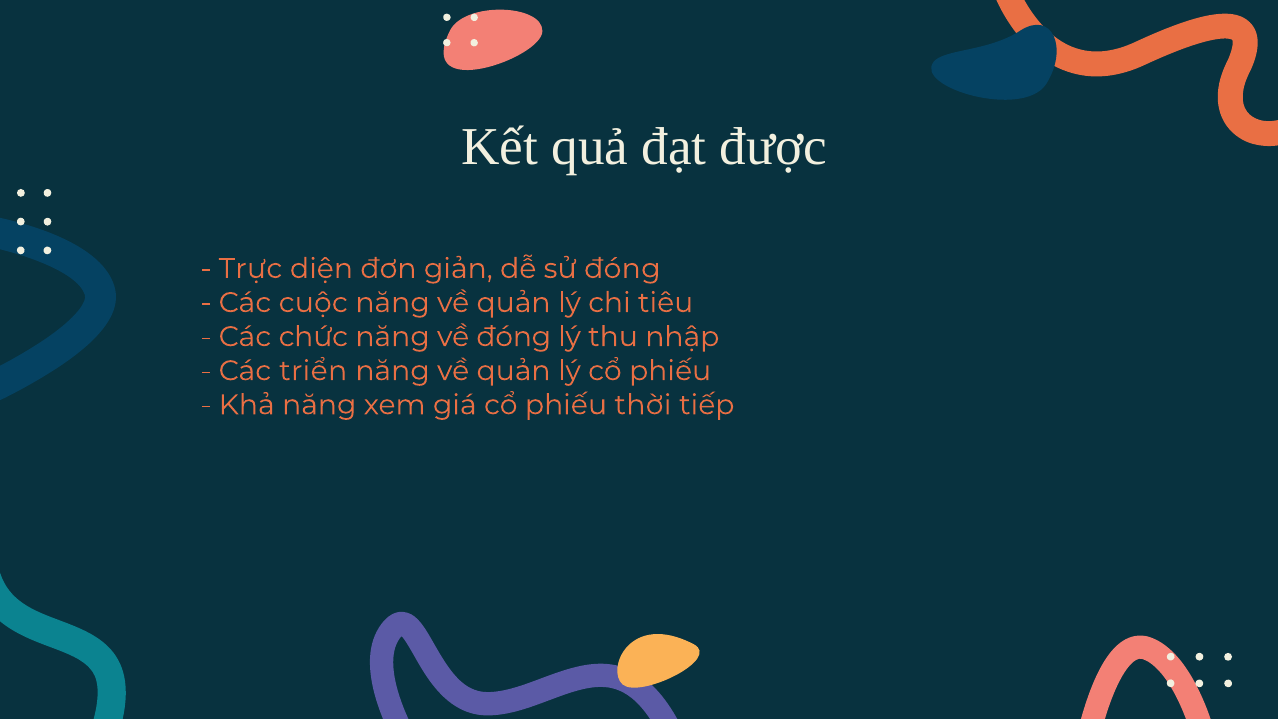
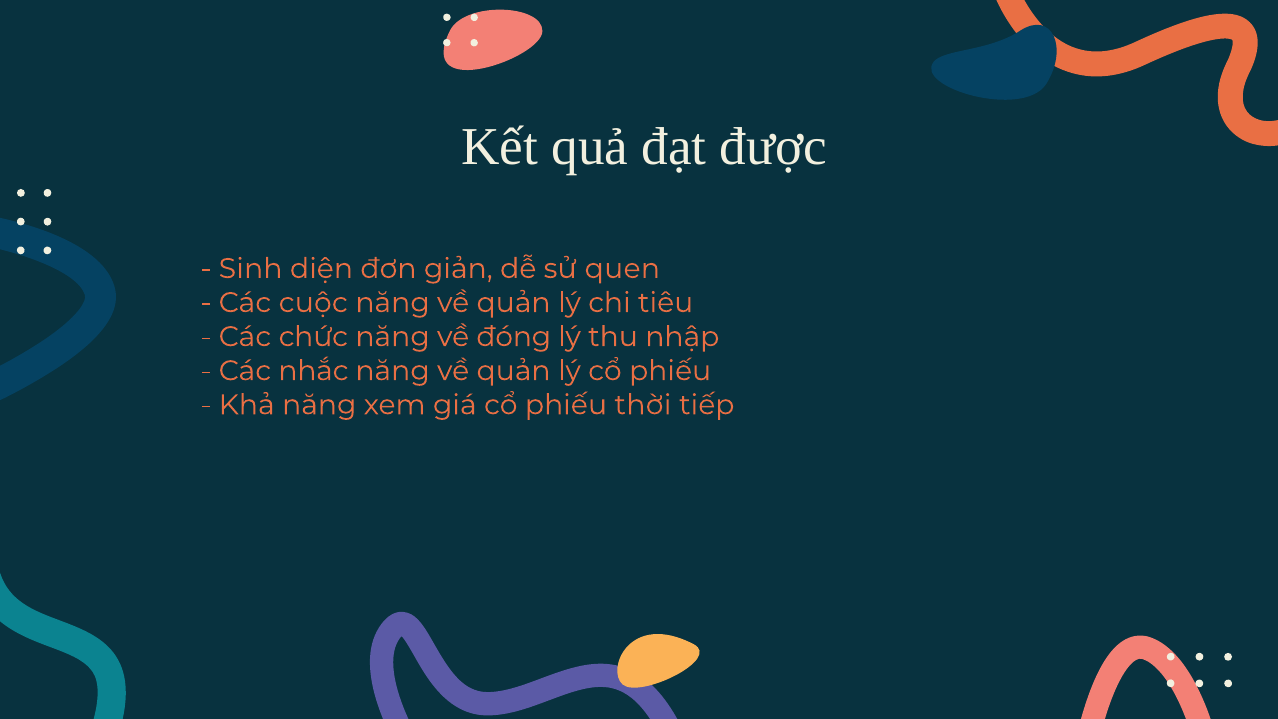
Trực: Trực -> Sinh
sử đóng: đóng -> quen
triển: triển -> nhắc
